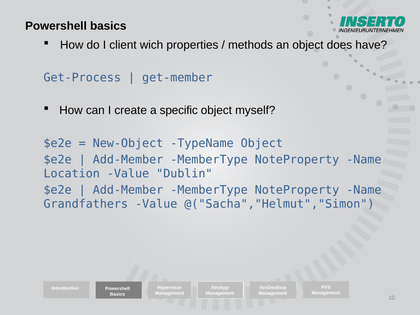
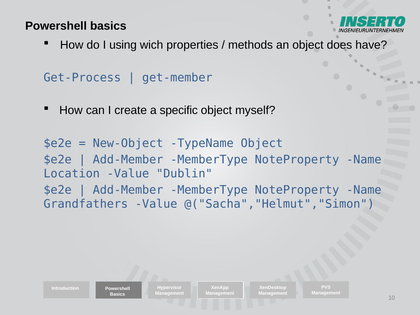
client: client -> using
